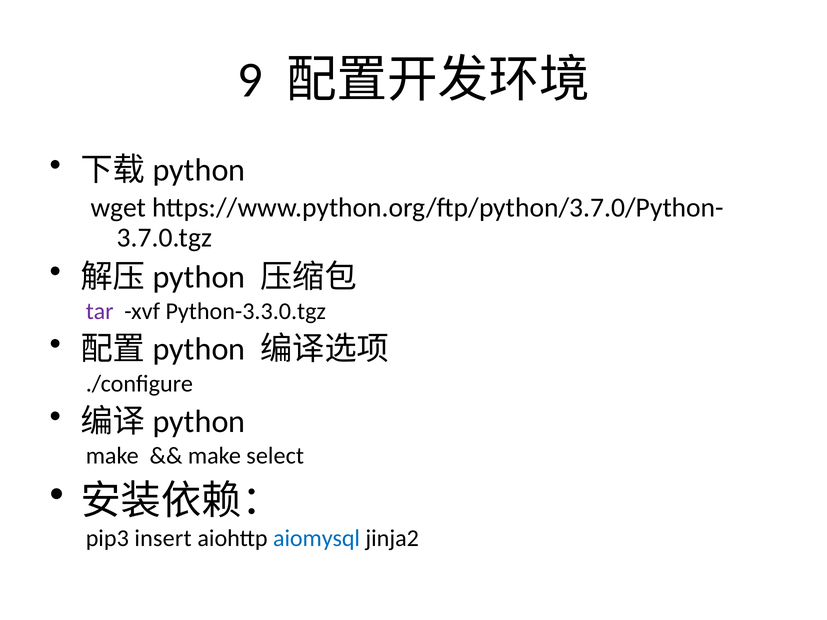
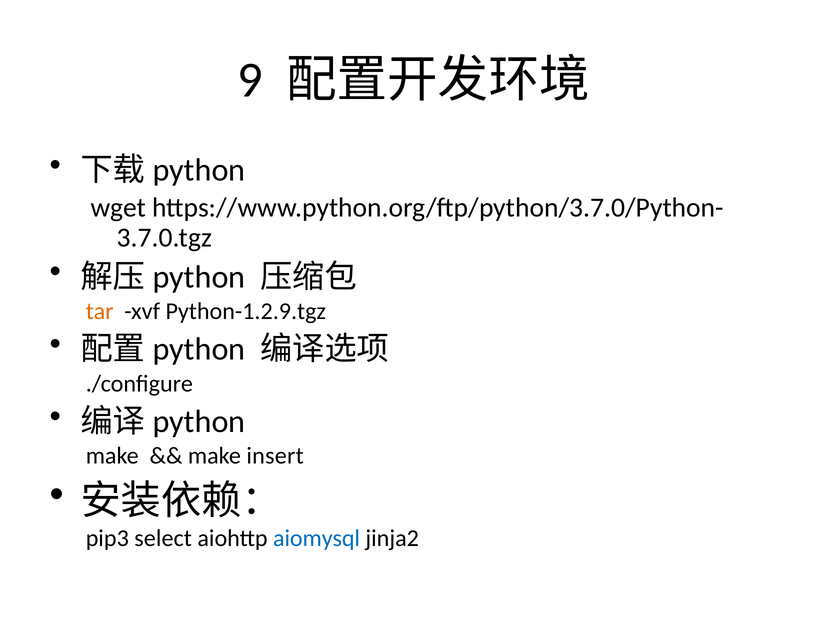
tar colour: purple -> orange
Python-3.3.0.tgz: Python-3.3.0.tgz -> Python-1.2.9.tgz
select: select -> insert
insert: insert -> select
